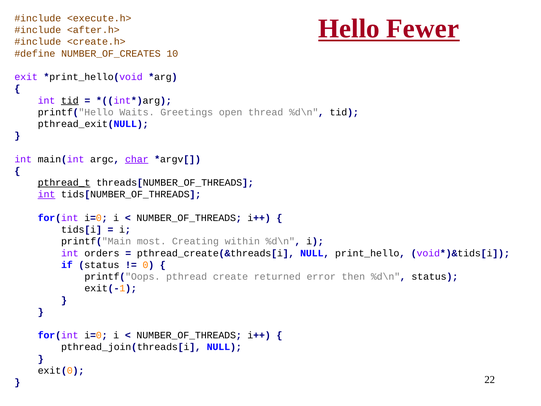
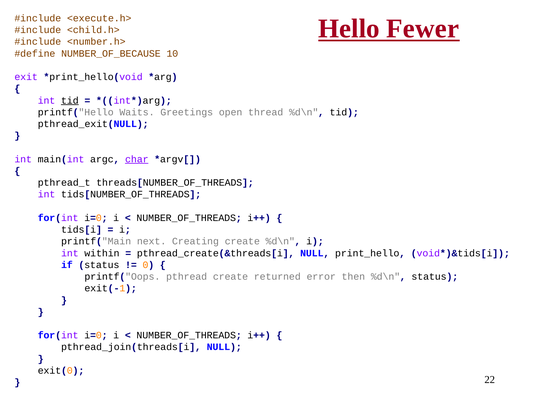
<after.h>: <after.h> -> <child.h>
<create.h>: <create.h> -> <number.h>
NUMBER_OF_CREATES: NUMBER_OF_CREATES -> NUMBER_OF_BECAUSE
pthread_t underline: present -> none
int at (47, 194) underline: present -> none
most: most -> next
Creating within: within -> create
orders: orders -> within
